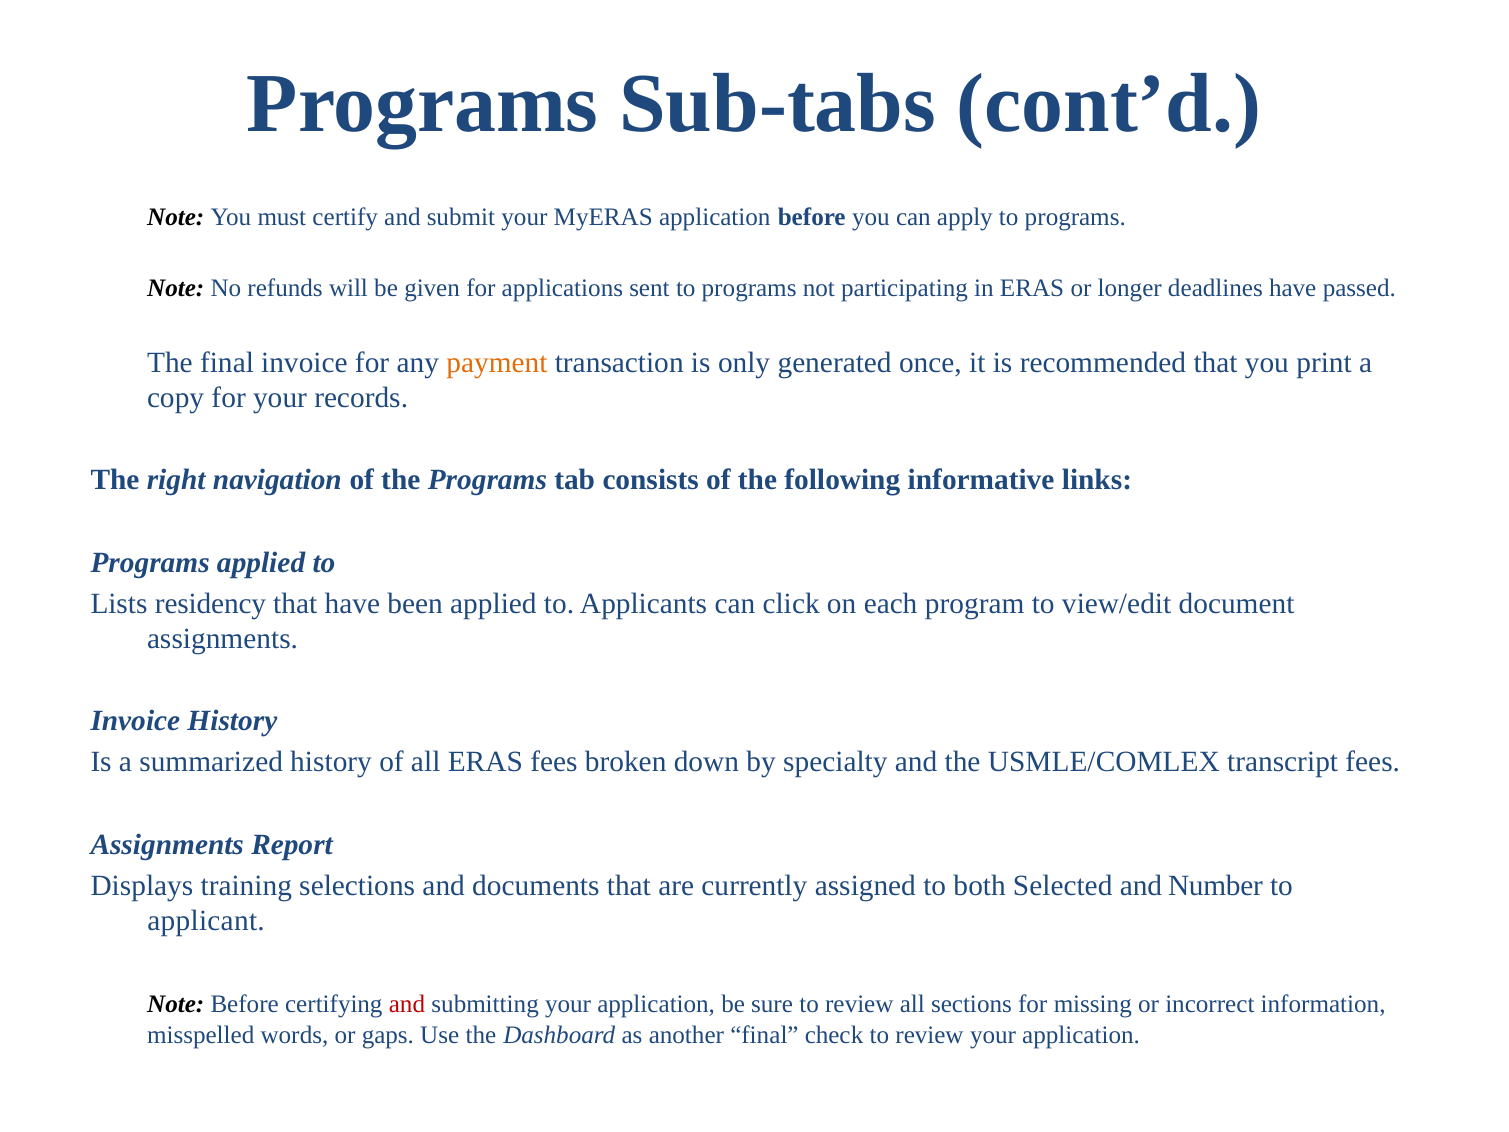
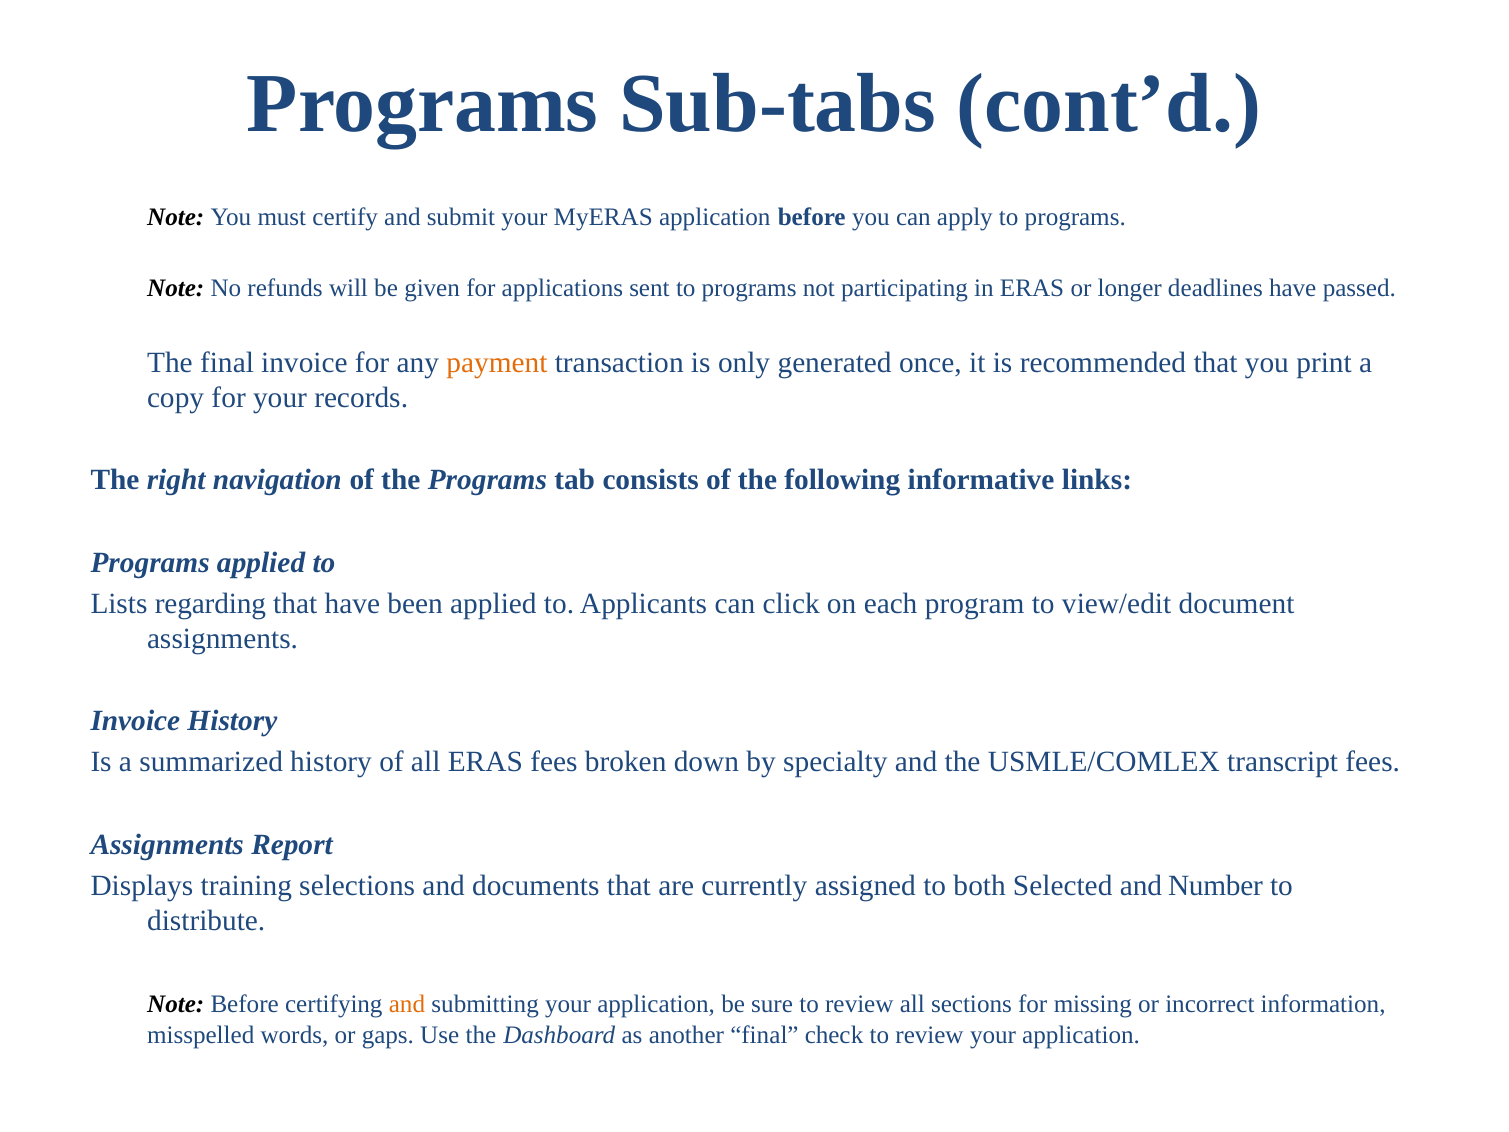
residency: residency -> regarding
applicant: applicant -> distribute
and at (407, 1004) colour: red -> orange
